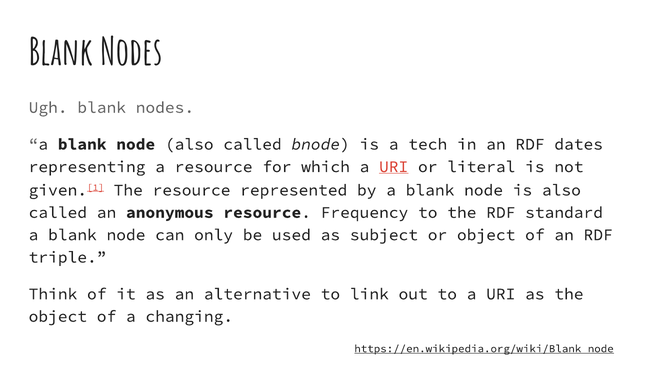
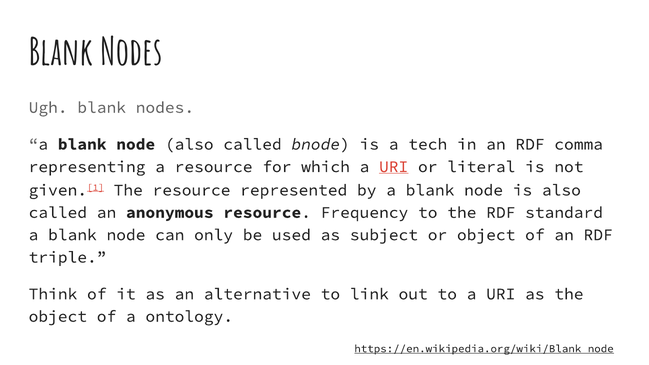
dates: dates -> comma
changing: changing -> ontology
